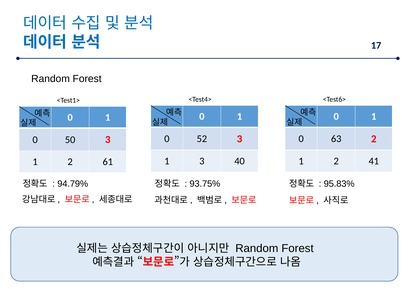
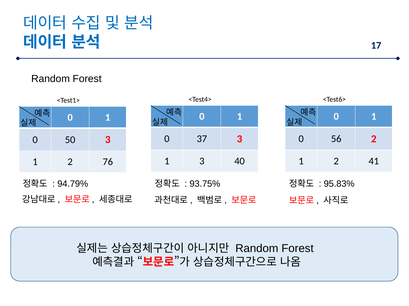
63: 63 -> 56
52: 52 -> 37
61: 61 -> 76
